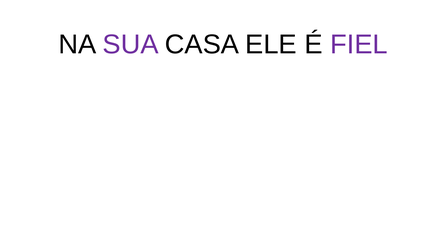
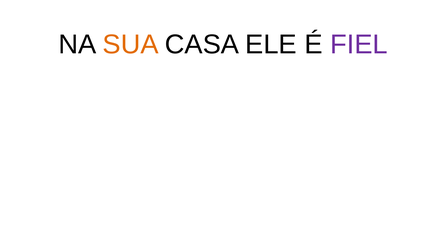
SUA colour: purple -> orange
